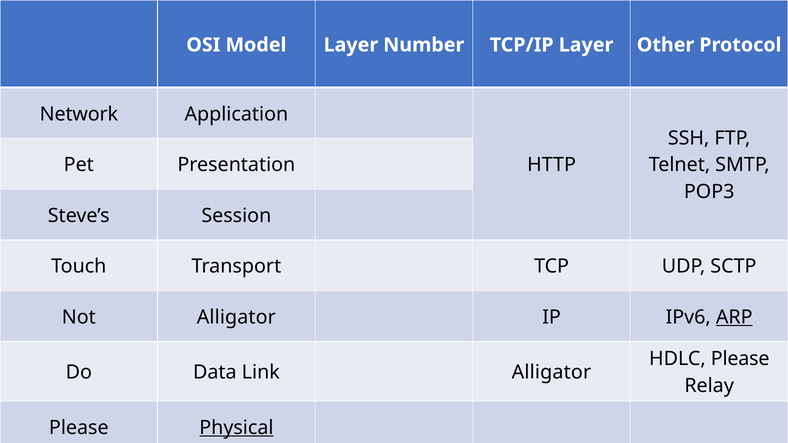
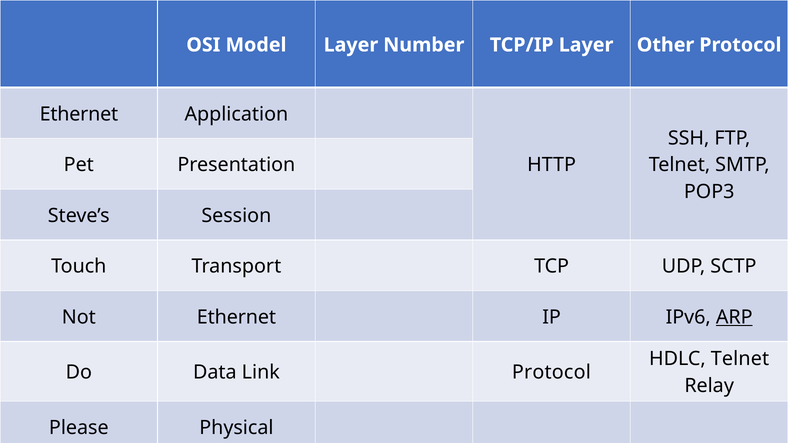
Network at (79, 114): Network -> Ethernet
Not Alligator: Alligator -> Ethernet
HDLC Please: Please -> Telnet
Link Alligator: Alligator -> Protocol
Physical underline: present -> none
